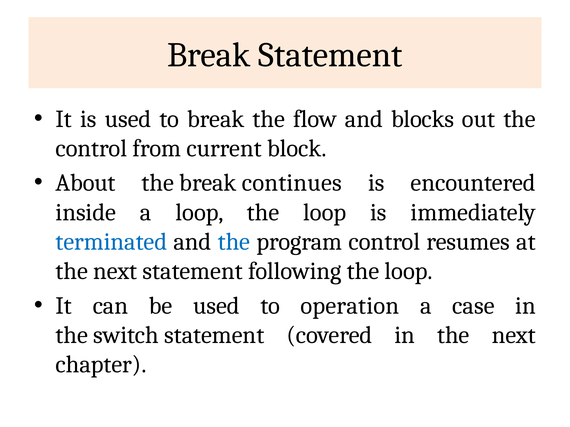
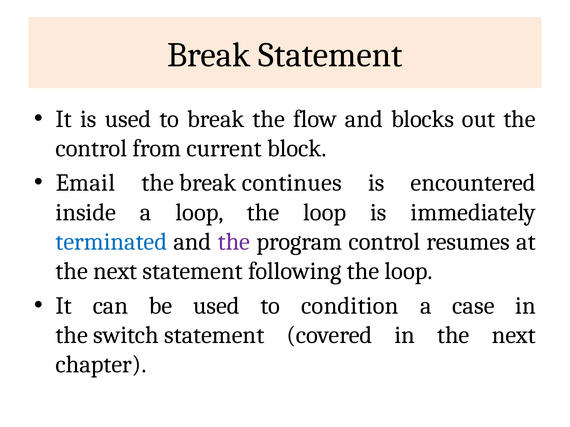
About: About -> Email
the at (234, 242) colour: blue -> purple
operation: operation -> condition
